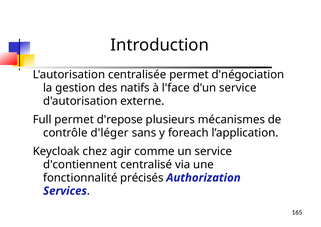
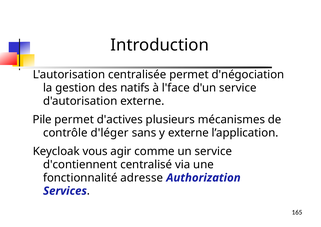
Full: Full -> Pile
d'repose: d'repose -> d'actives
y foreach: foreach -> externe
chez: chez -> vous
précisés: précisés -> adresse
